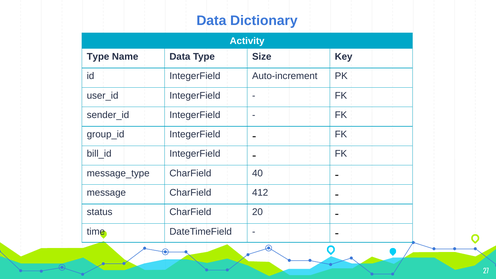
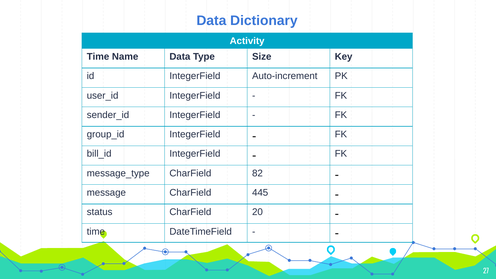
Type at (98, 57): Type -> Time
40: 40 -> 82
412: 412 -> 445
